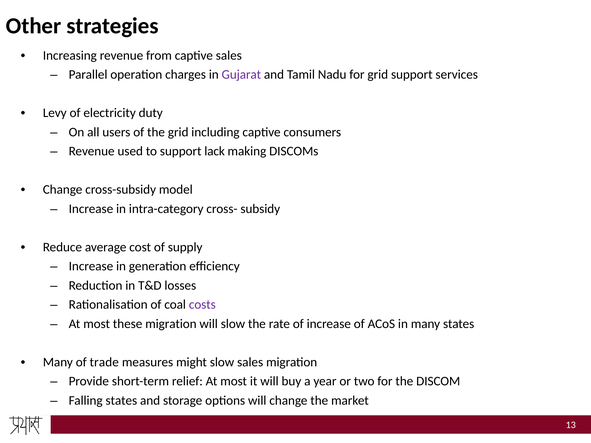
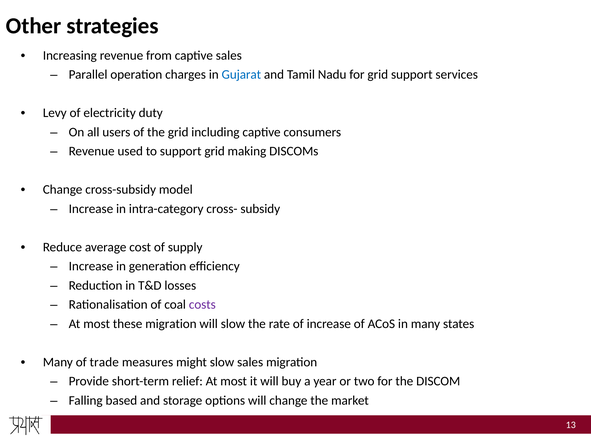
Gujarat colour: purple -> blue
support lack: lack -> grid
Falling states: states -> based
